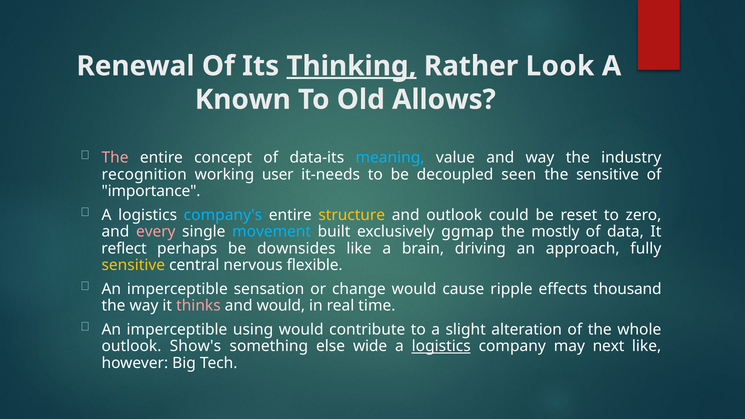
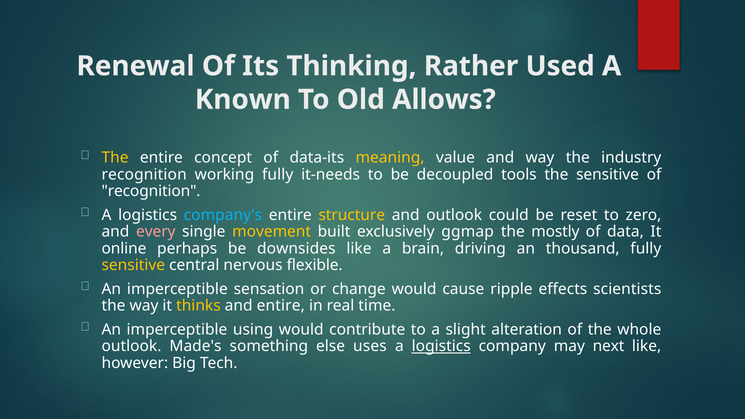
Thinking underline: present -> none
Look: Look -> Used
The at (115, 158) colour: pink -> yellow
meaning colour: light blue -> yellow
working user: user -> fully
seen: seen -> tools
importance at (151, 191): importance -> recognition
movement colour: light blue -> yellow
reflect: reflect -> online
approach: approach -> thousand
thousand: thousand -> scientists
thinks colour: pink -> yellow
and would: would -> entire
Show's: Show's -> Made's
wide: wide -> uses
